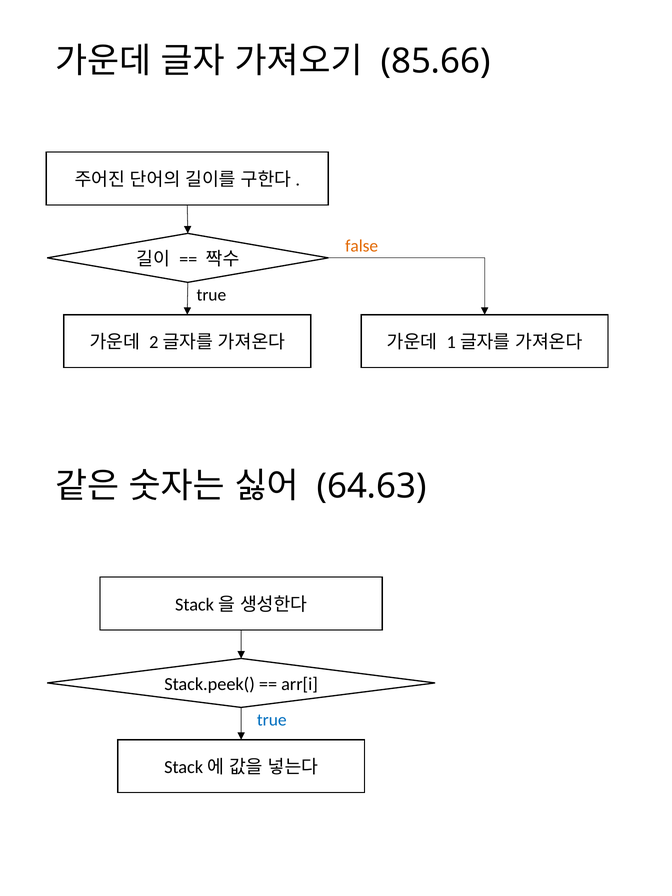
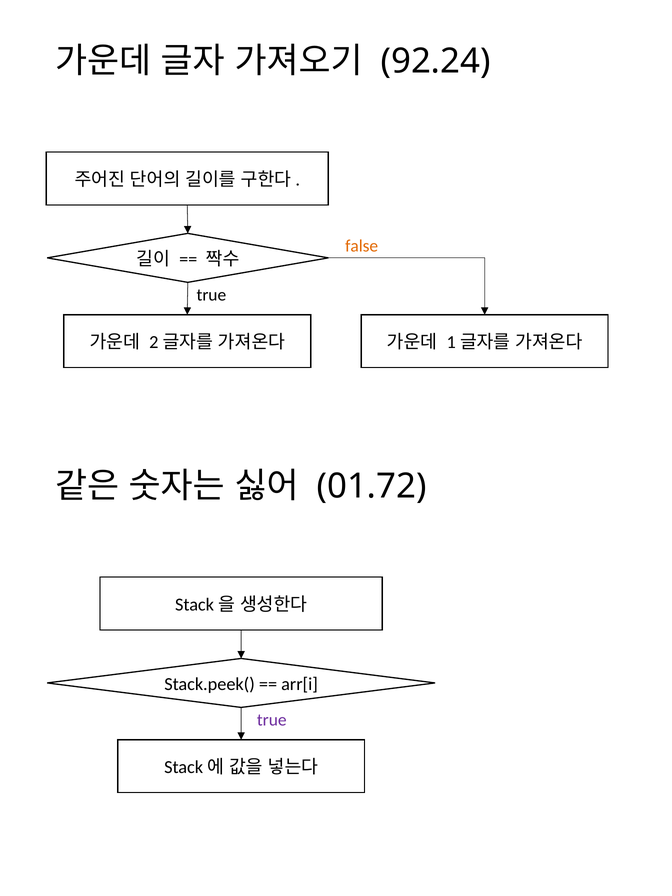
85.66: 85.66 -> 92.24
64.63: 64.63 -> 01.72
true at (272, 720) colour: blue -> purple
